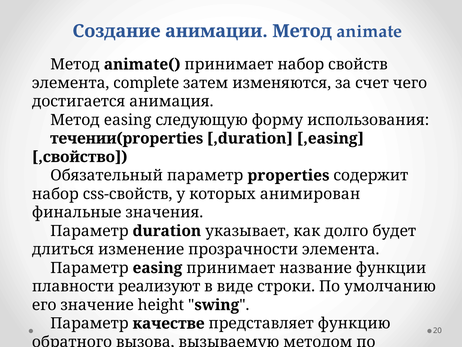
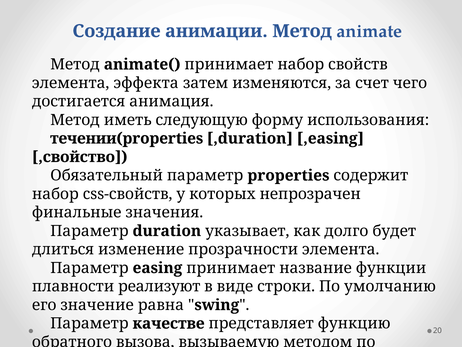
complete: complete -> эффекта
Метод easing: easing -> иметь
анимирован: анимирован -> непрозрачен
height: height -> равна
